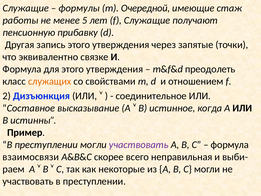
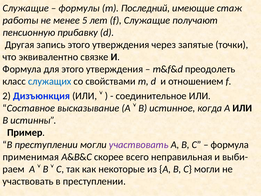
Очередной: Очередной -> Последний
служащих colour: orange -> blue
взаимосвязи: взаимосвязи -> применимая
